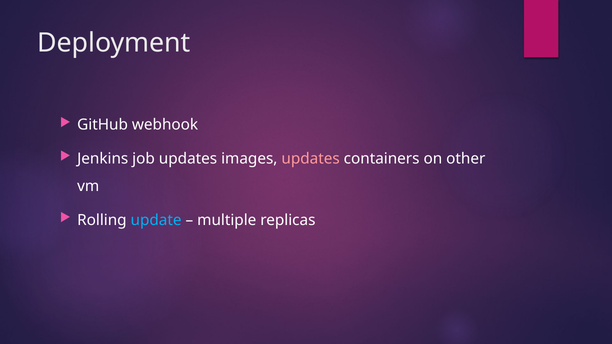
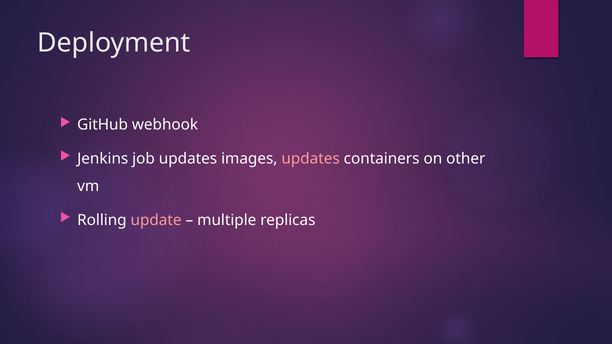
update colour: light blue -> pink
